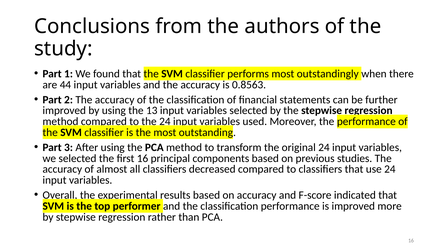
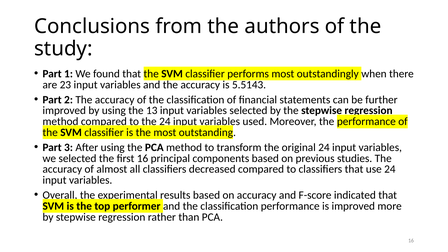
44: 44 -> 23
0.8563: 0.8563 -> 5.5143
